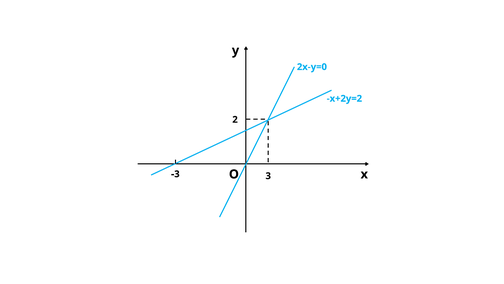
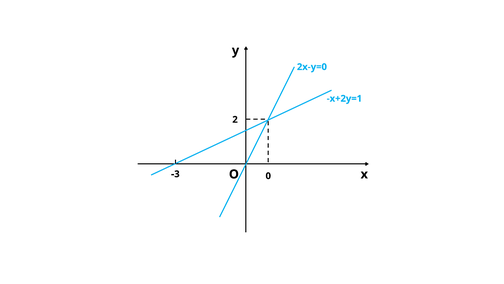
x+2y=2: x+2y=2 -> x+2y=1
3: 3 -> 0
